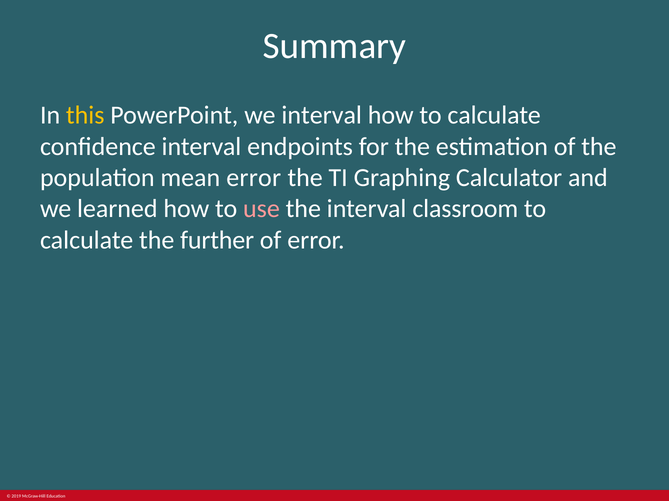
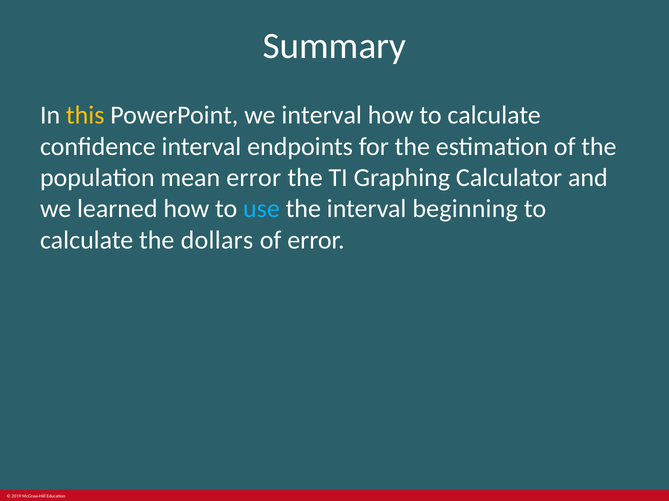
use colour: pink -> light blue
classroom: classroom -> beginning
further: further -> dollars
